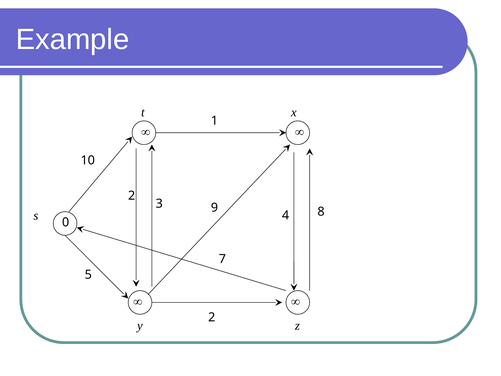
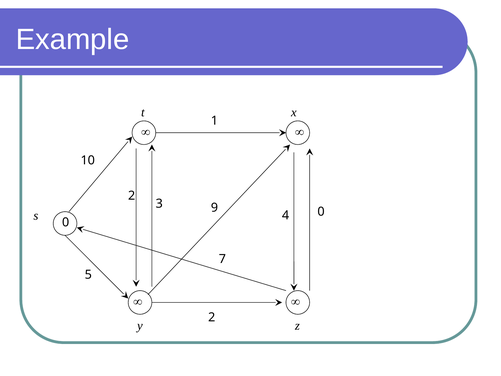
4 8: 8 -> 0
